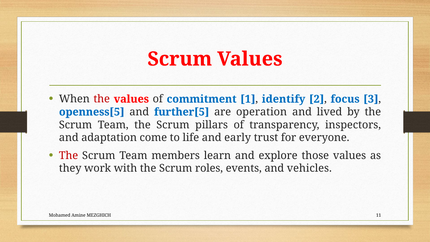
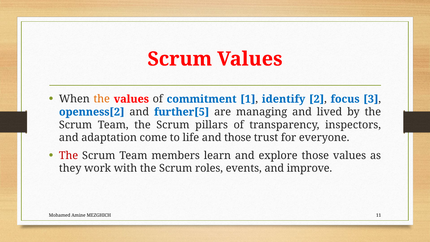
the at (102, 99) colour: red -> orange
openness[5: openness[5 -> openness[2
operation: operation -> managing
and early: early -> those
vehicles: vehicles -> improve
